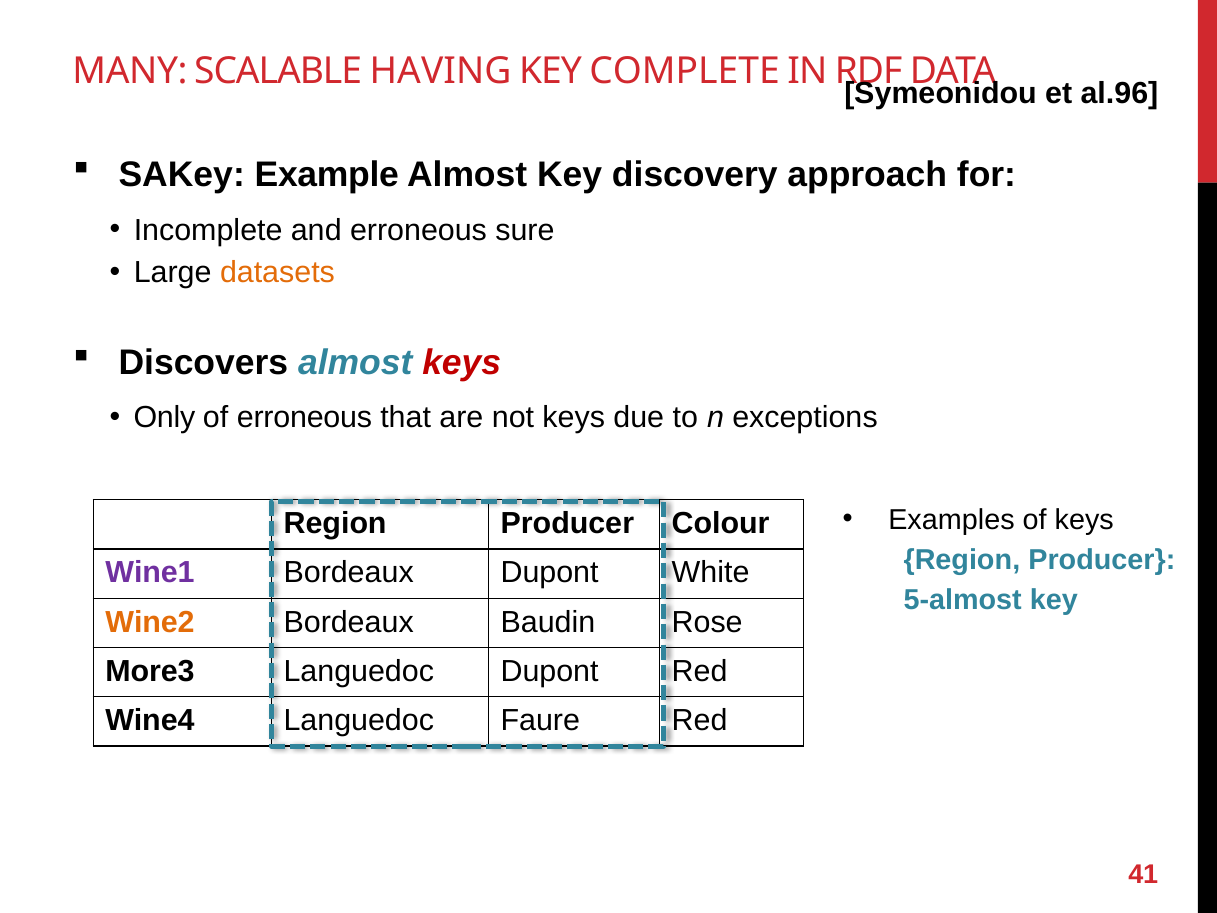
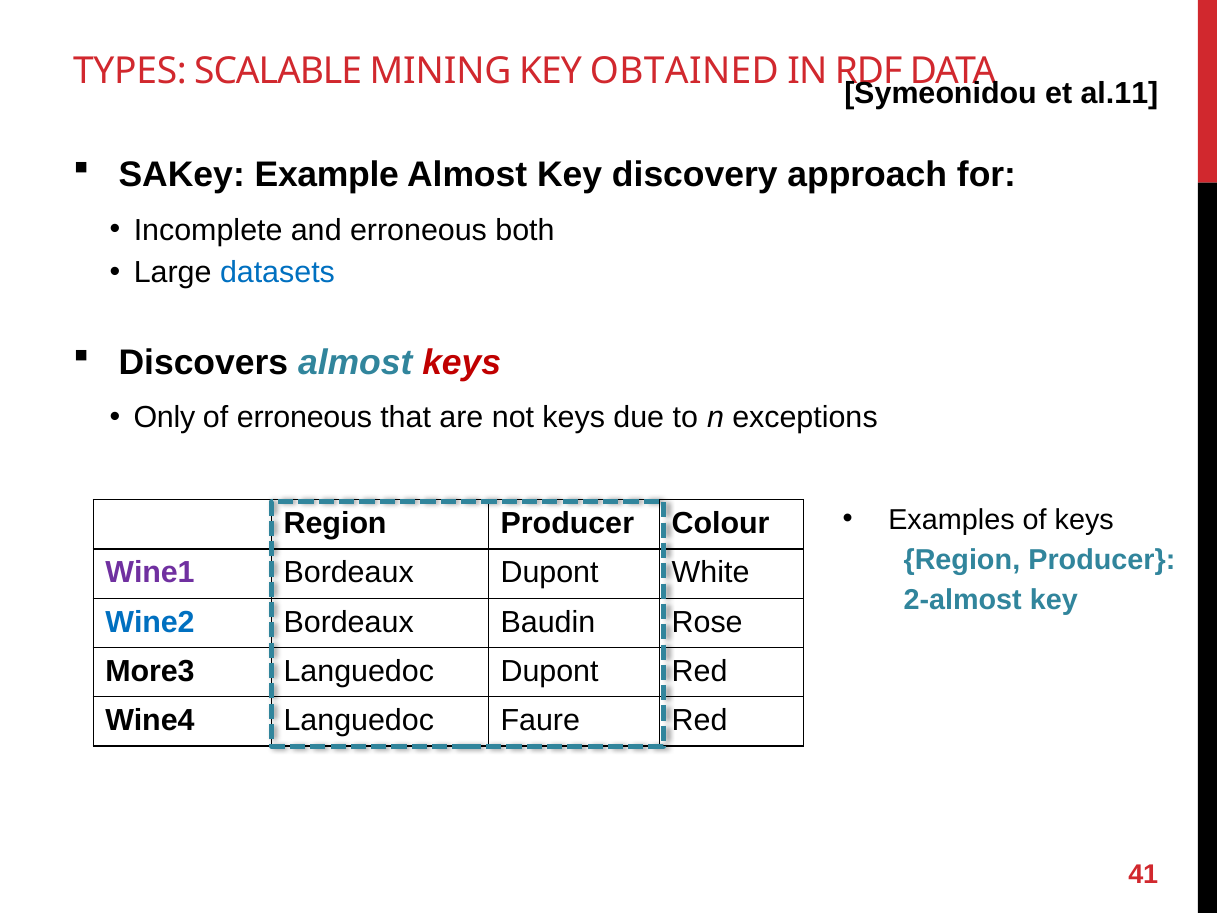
MANY: MANY -> TYPES
HAVING: HAVING -> MINING
COMPLETE: COMPLETE -> OBTAINED
al.96: al.96 -> al.11
sure: sure -> both
datasets colour: orange -> blue
5-almost: 5-almost -> 2-almost
Wine2 colour: orange -> blue
